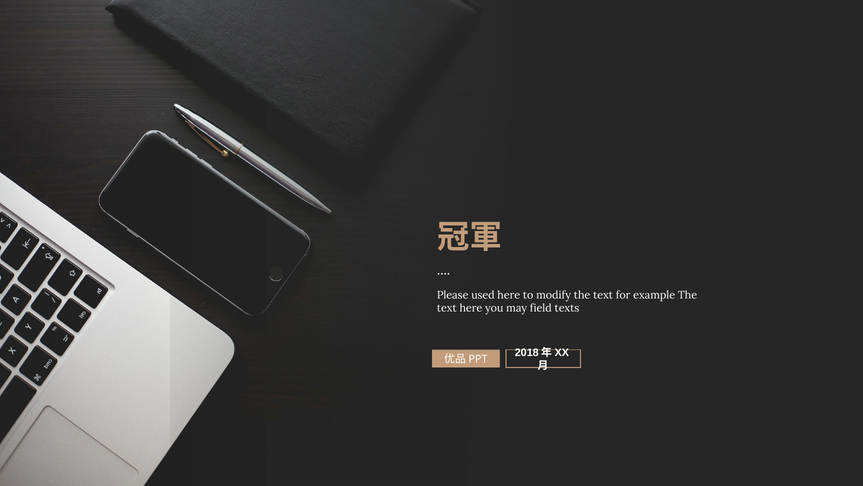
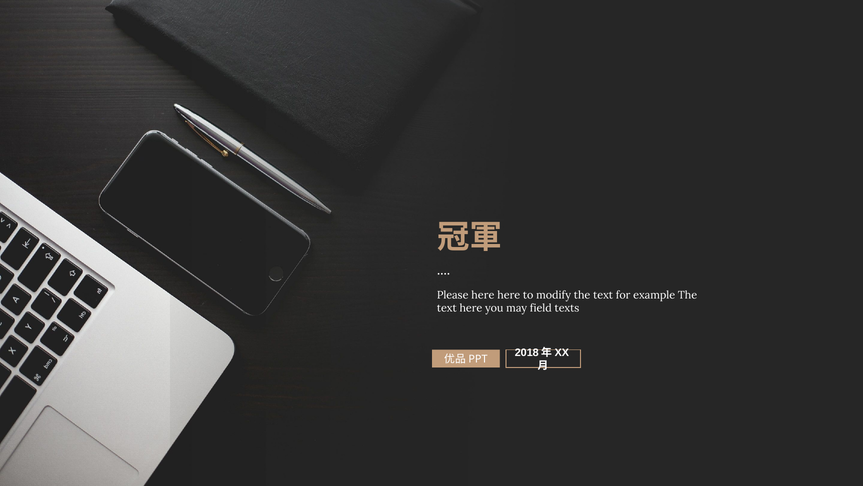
Please used: used -> here
